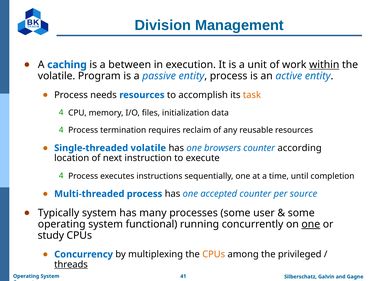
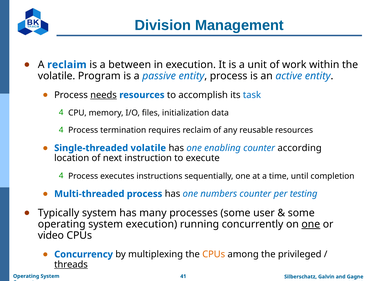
A caching: caching -> reclaim
within underline: present -> none
needs underline: none -> present
task colour: orange -> blue
browsers: browsers -> enabling
accepted: accepted -> numbers
source: source -> testing
system functional: functional -> execution
study: study -> video
